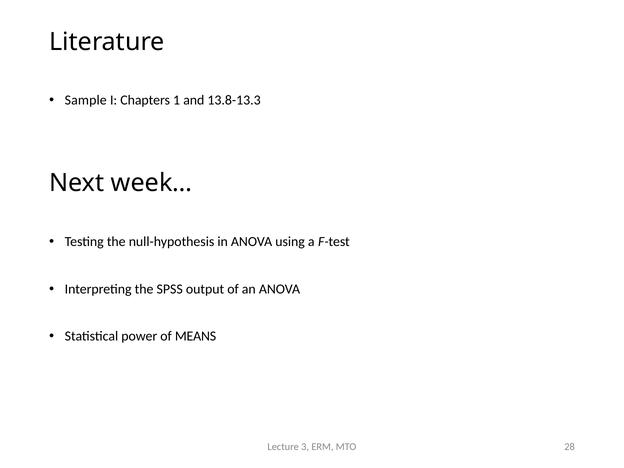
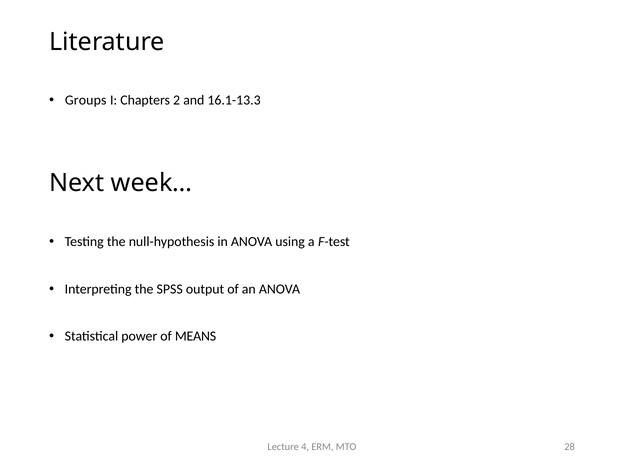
Sample: Sample -> Groups
1: 1 -> 2
13.8-13.3: 13.8-13.3 -> 16.1-13.3
3: 3 -> 4
